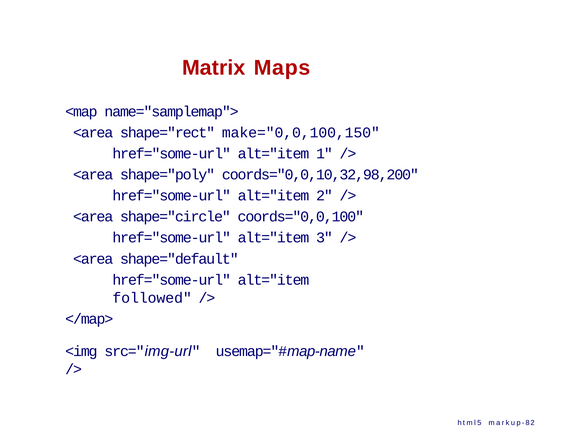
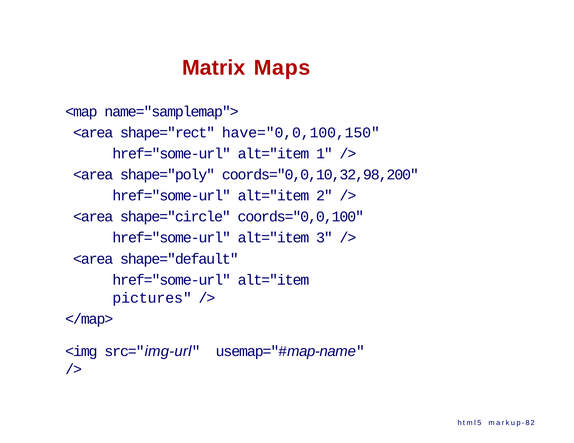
make="0,0,100,150: make="0,0,100,150 -> have="0,0,100,150
followed: followed -> pictures
